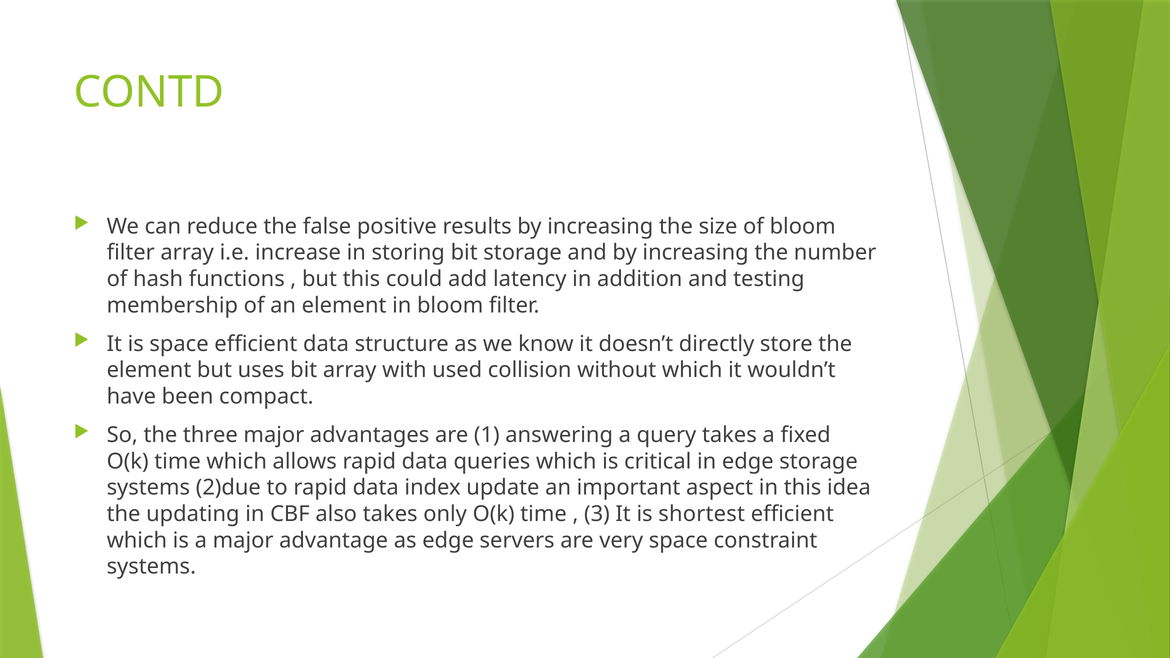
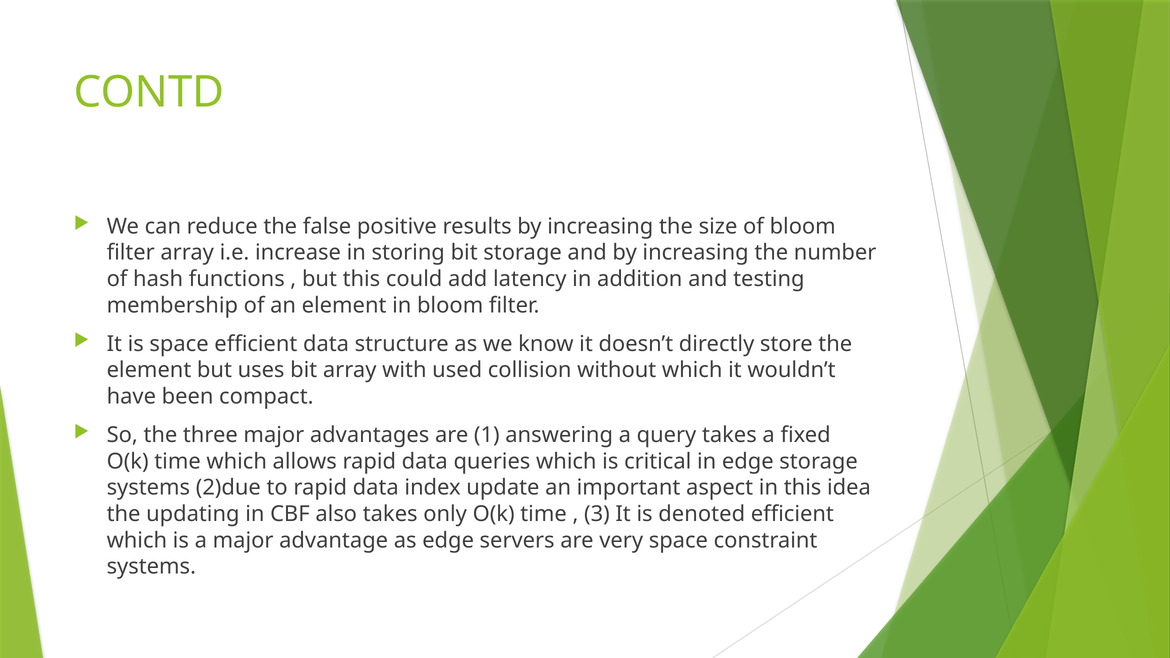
shortest: shortest -> denoted
